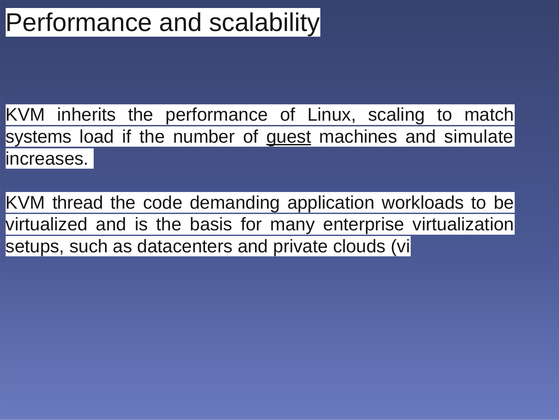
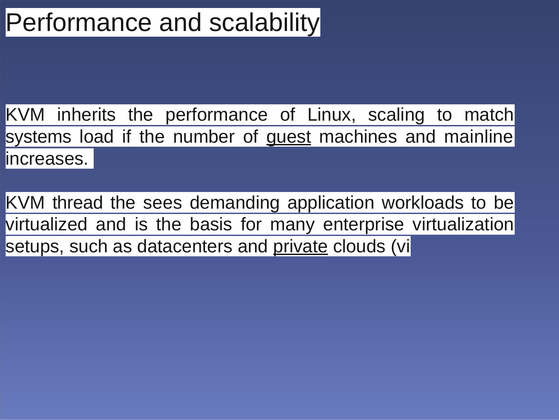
simulate: simulate -> mainline
code: code -> sees
private underline: none -> present
